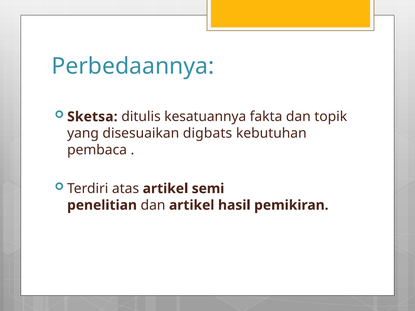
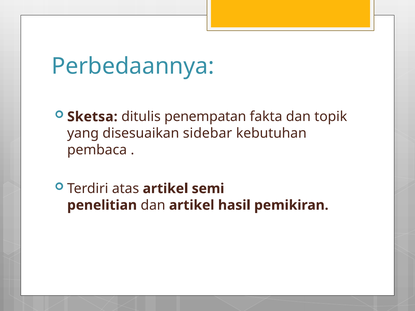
kesatuannya: kesatuannya -> penempatan
digbats: digbats -> sidebar
